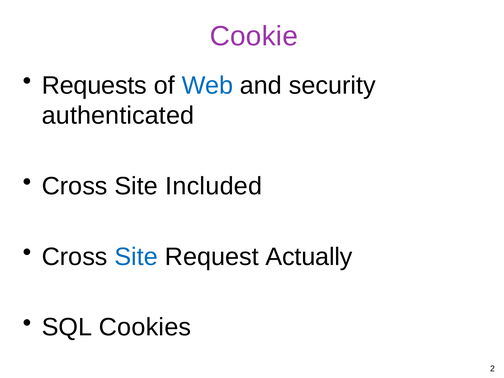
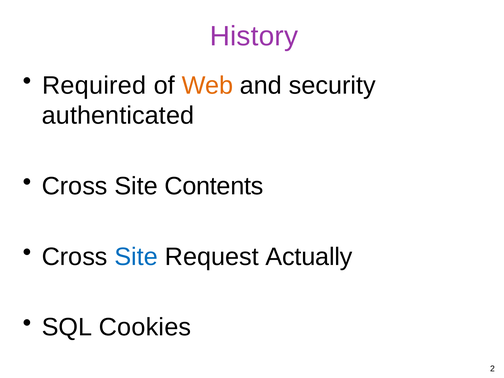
Cookie: Cookie -> History
Requests: Requests -> Required
Web colour: blue -> orange
Included: Included -> Contents
